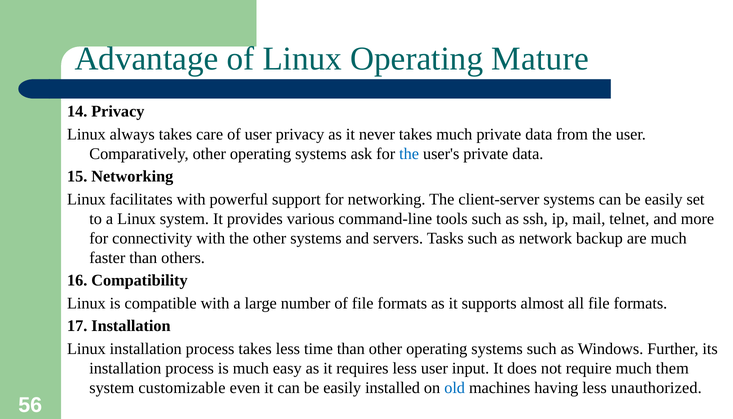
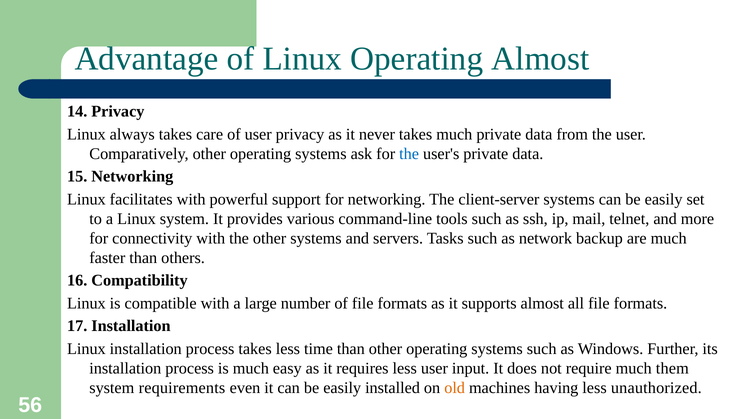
Operating Mature: Mature -> Almost
customizable: customizable -> requirements
old colour: blue -> orange
